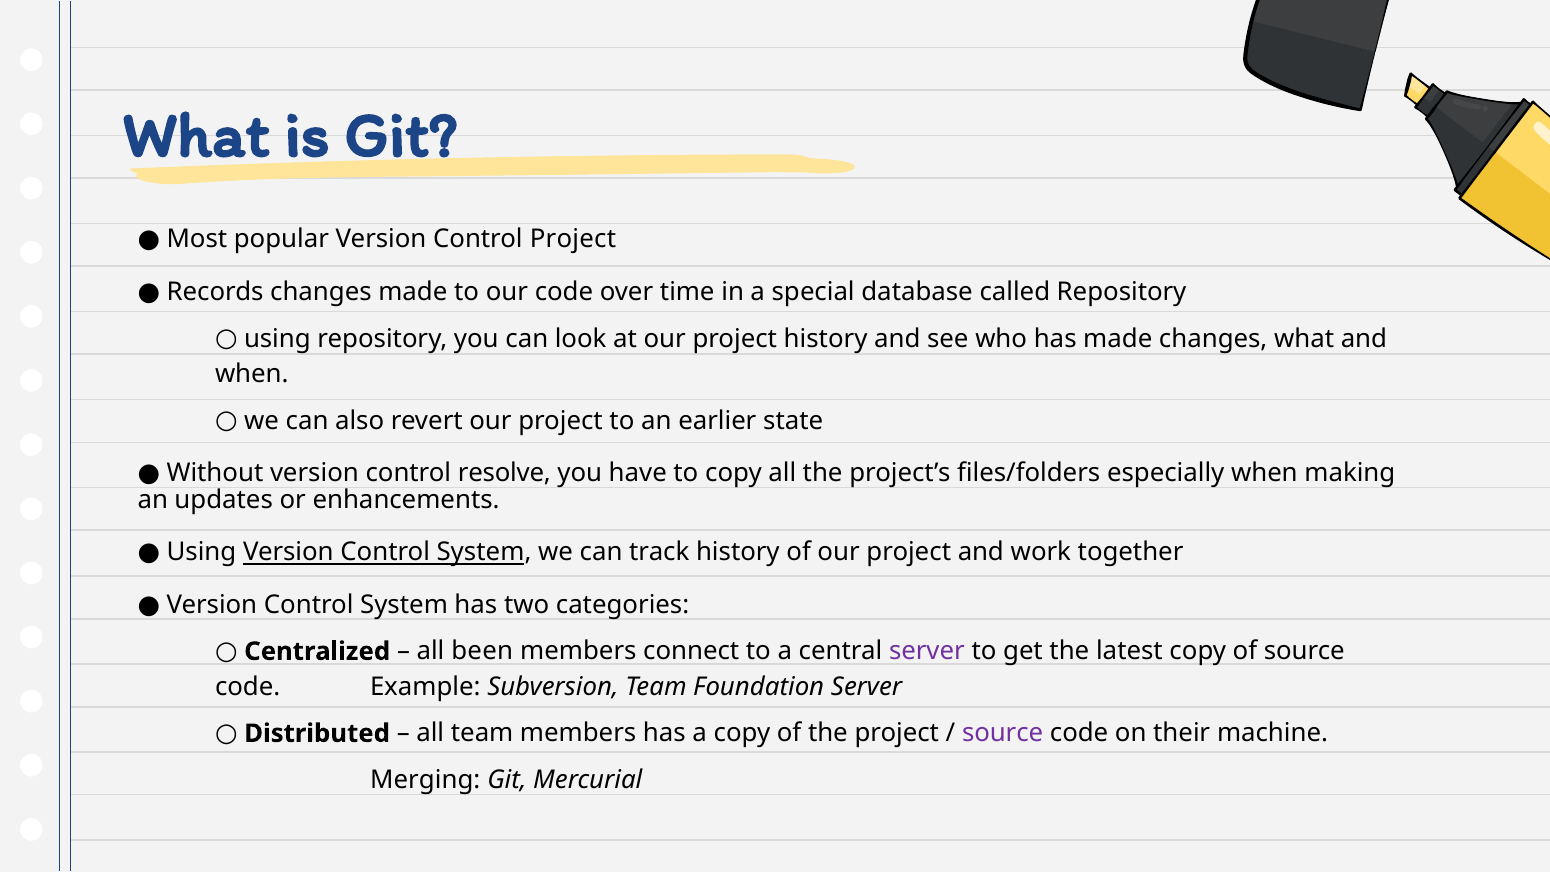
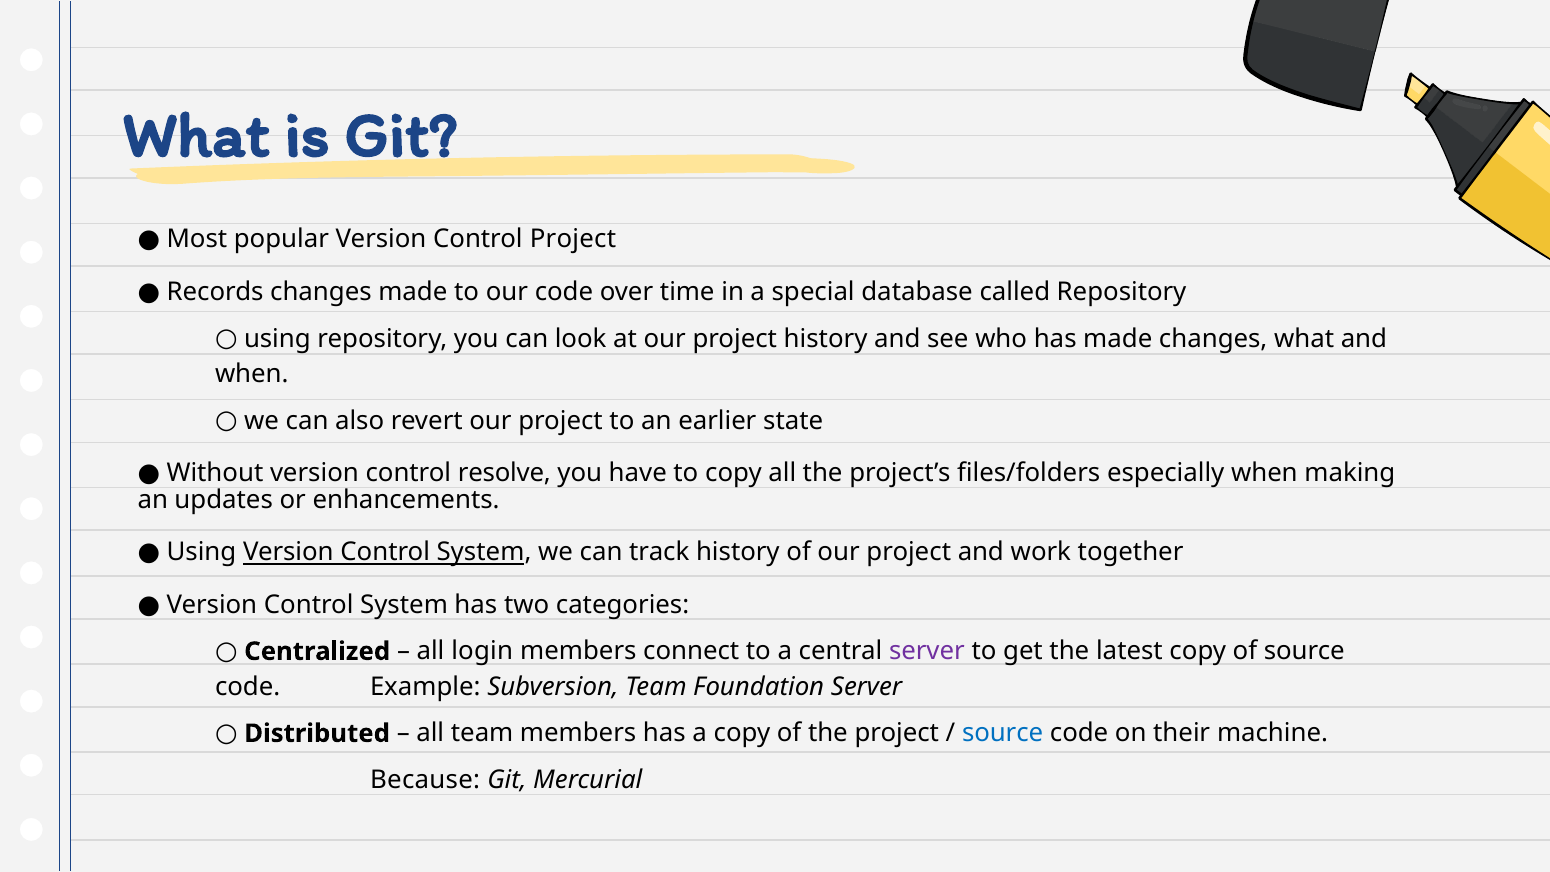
been: been -> login
source at (1003, 733) colour: purple -> blue
Merging: Merging -> Because
